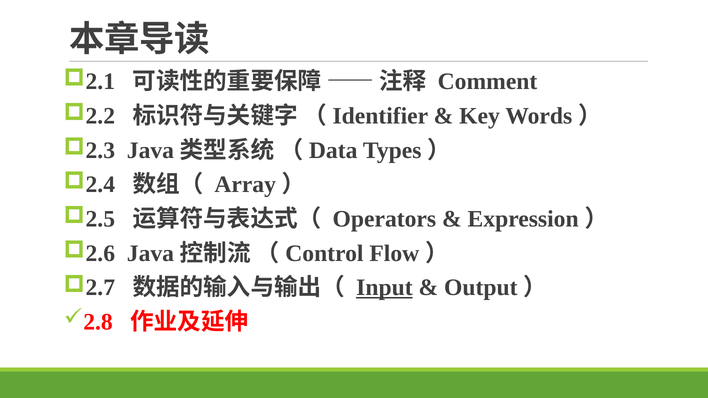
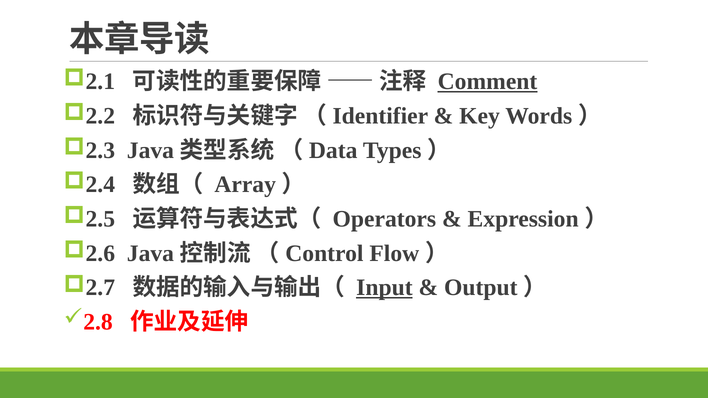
Comment underline: none -> present
